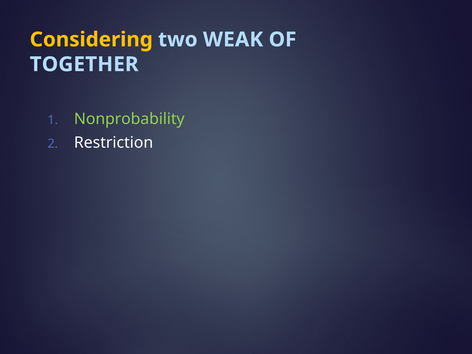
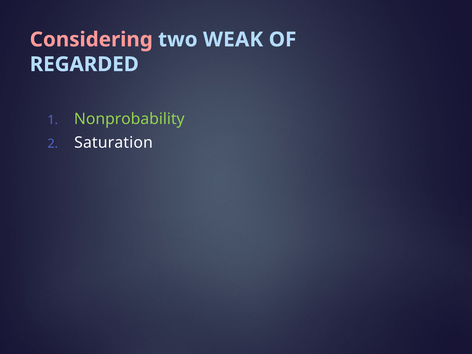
Considering colour: yellow -> pink
TOGETHER: TOGETHER -> REGARDED
Restriction: Restriction -> Saturation
